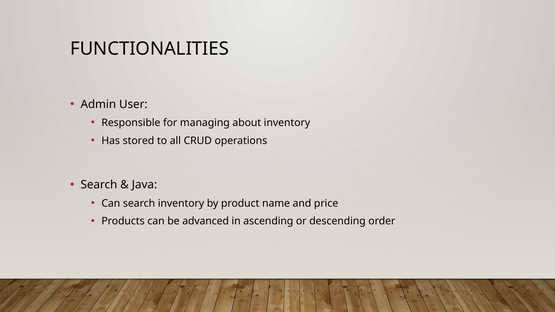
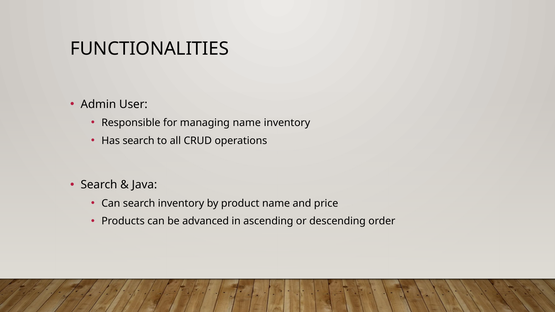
managing about: about -> name
Has stored: stored -> search
